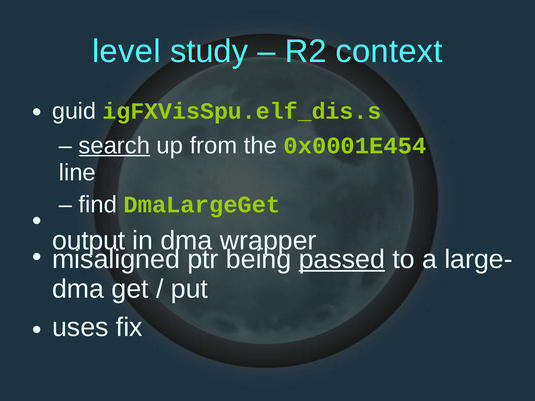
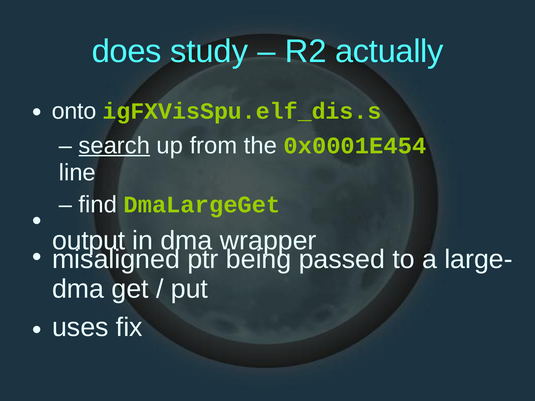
level: level -> does
context: context -> actually
guid: guid -> onto
passed underline: present -> none
